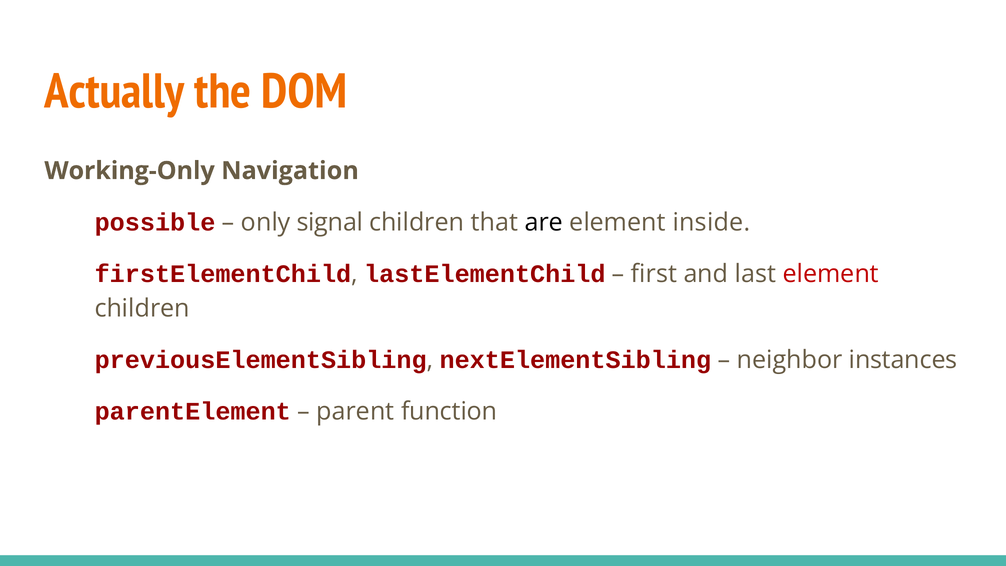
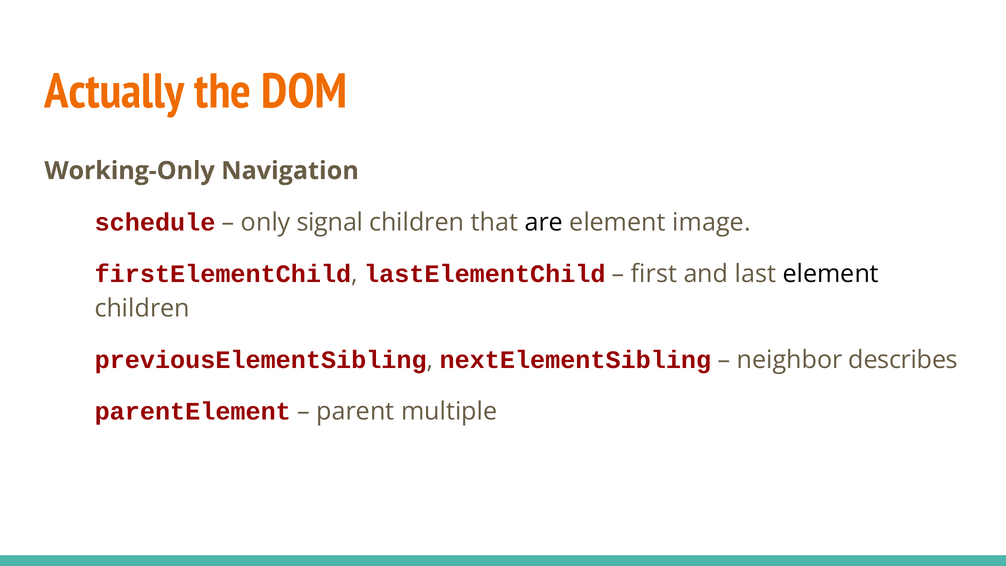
possible: possible -> schedule
inside: inside -> image
element at (831, 274) colour: red -> black
instances: instances -> describes
function: function -> multiple
